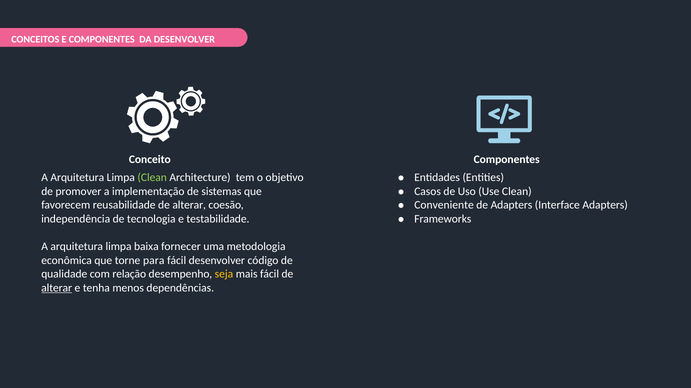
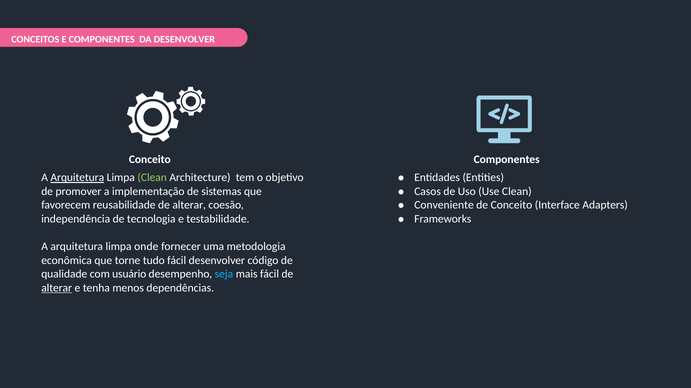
Arquitetura at (77, 178) underline: none -> present
de Adapters: Adapters -> Conceito
baixa: baixa -> onde
para: para -> tudo
relação: relação -> usuário
seja colour: yellow -> light blue
